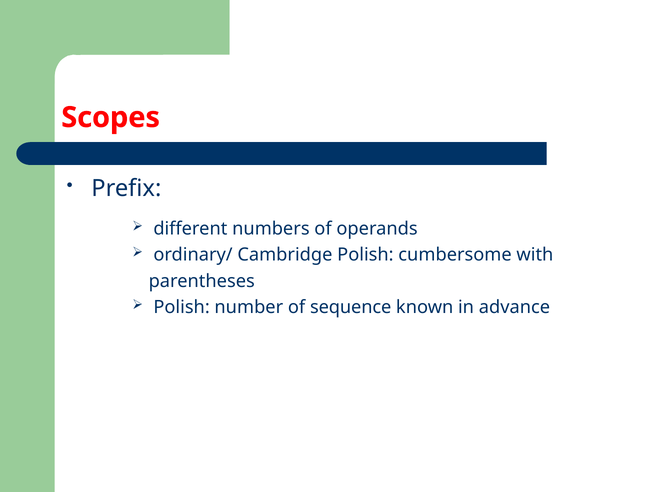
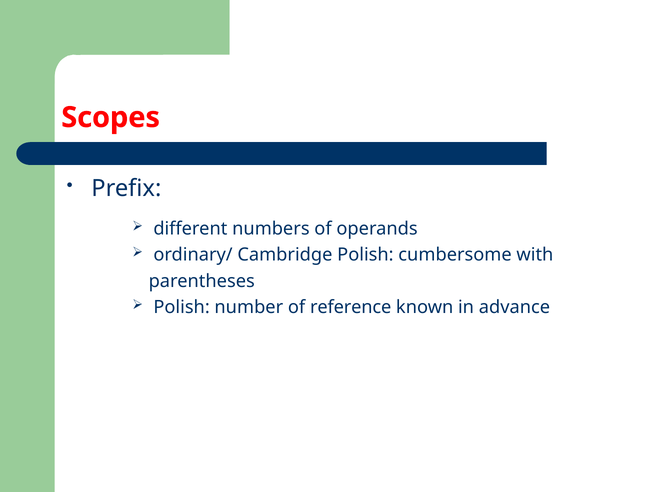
sequence: sequence -> reference
